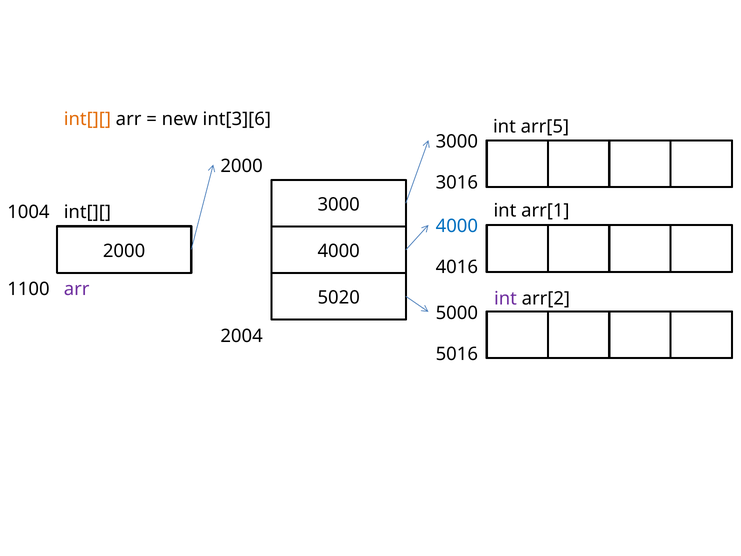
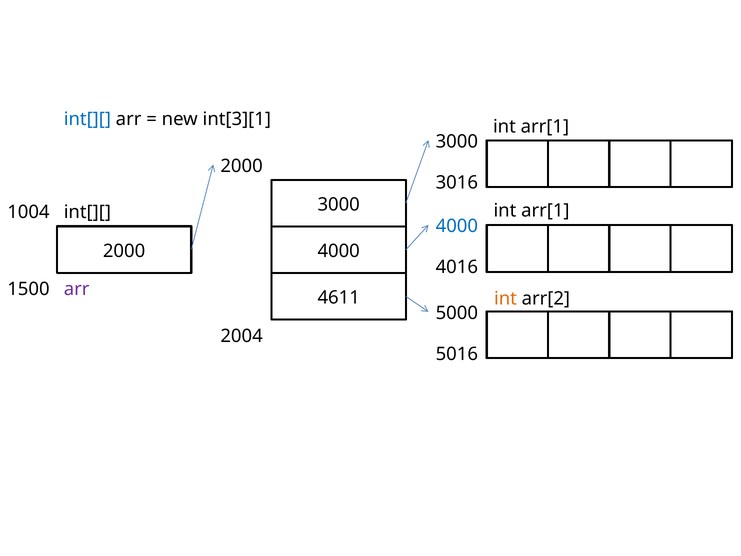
int[][ at (87, 119) colour: orange -> blue
int[3][6: int[3][6 -> int[3][1
arr[5 at (545, 126): arr[5 -> arr[1
1100: 1100 -> 1500
5020: 5020 -> 4611
int at (505, 298) colour: purple -> orange
